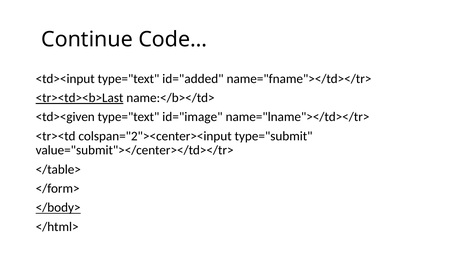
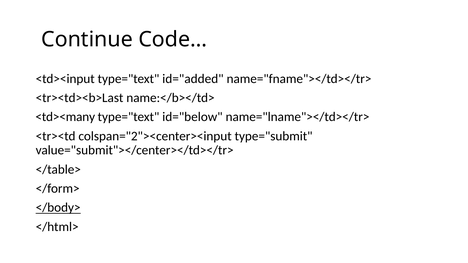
<tr><td><b>Last underline: present -> none
<td><given: <td><given -> <td><many
id="image: id="image -> id="below
